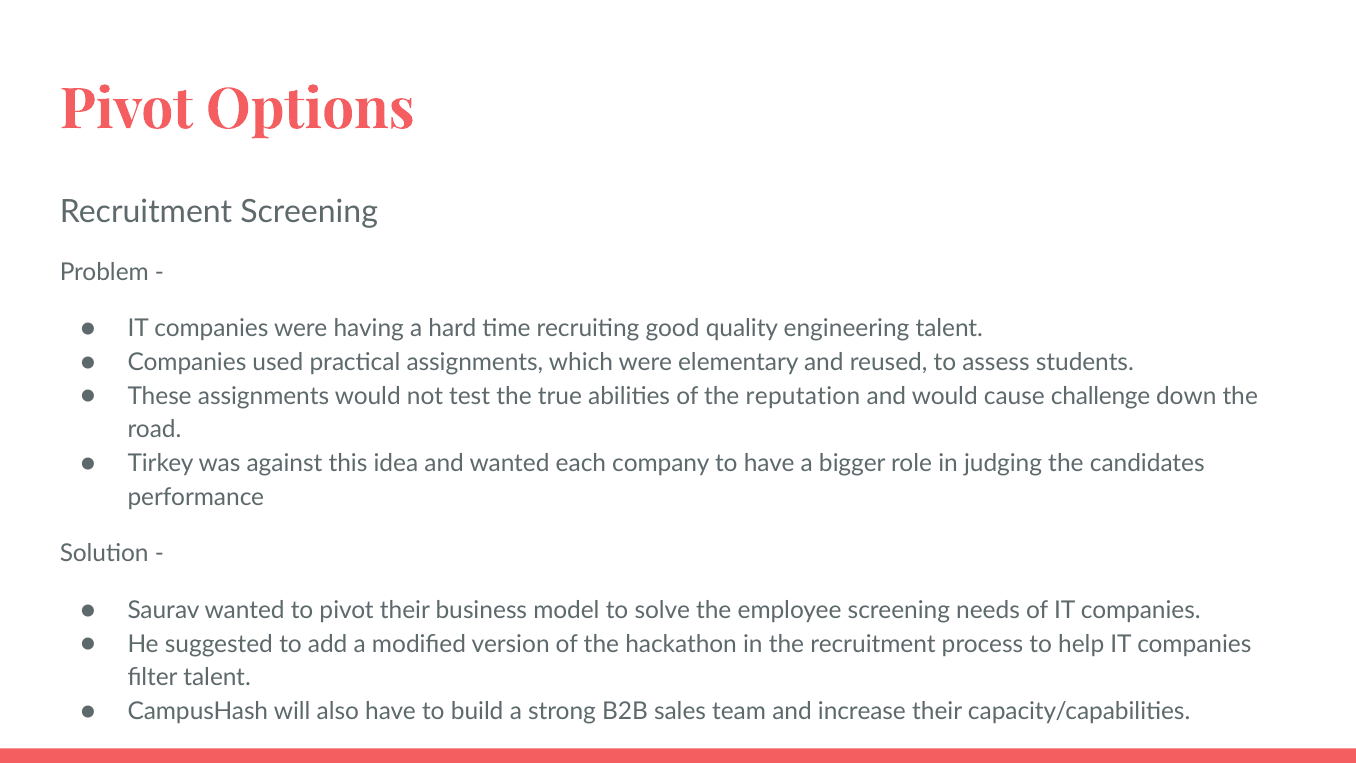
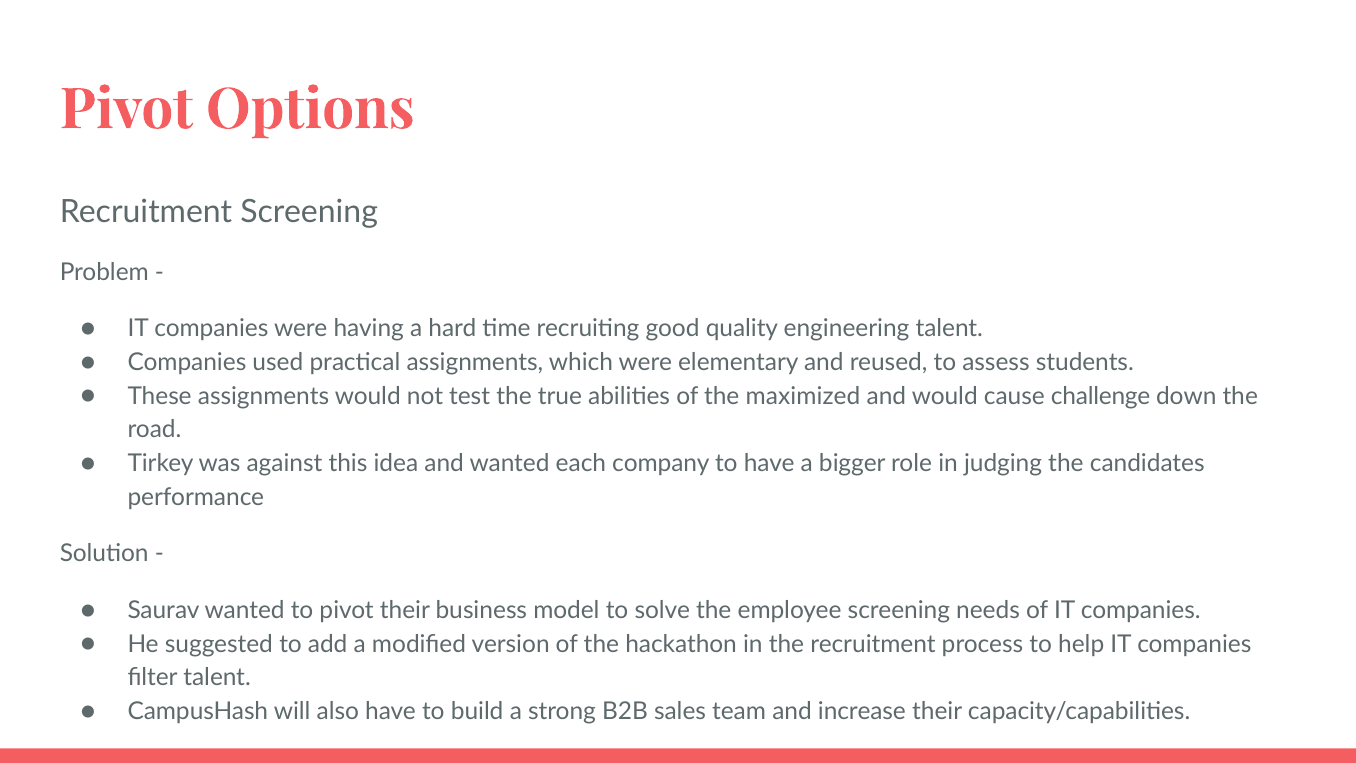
reputation: reputation -> maximized
